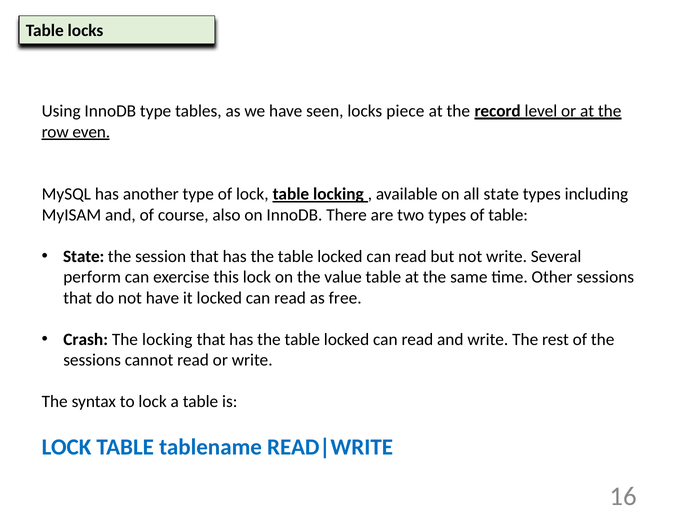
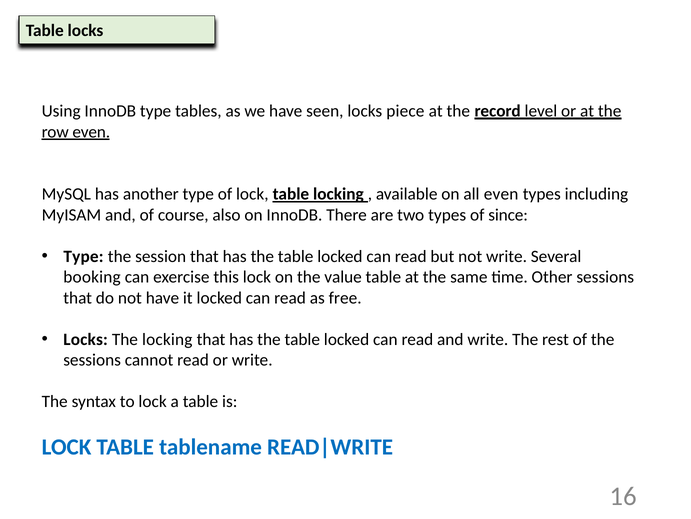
all state: state -> even
of table: table -> since
State at (84, 256): State -> Type
perform: perform -> booking
Crash at (86, 339): Crash -> Locks
